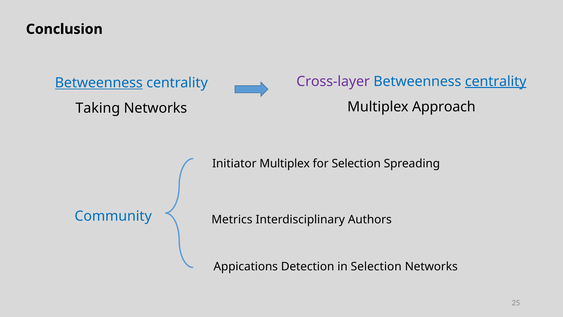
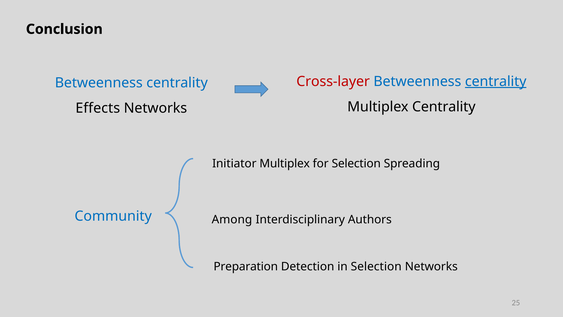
Cross-layer colour: purple -> red
Betweenness at (99, 83) underline: present -> none
Multiplex Approach: Approach -> Centrality
Taking: Taking -> Effects
Metrics: Metrics -> Among
Appications: Appications -> Preparation
